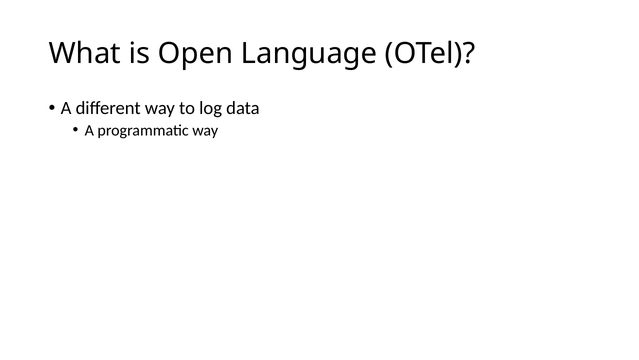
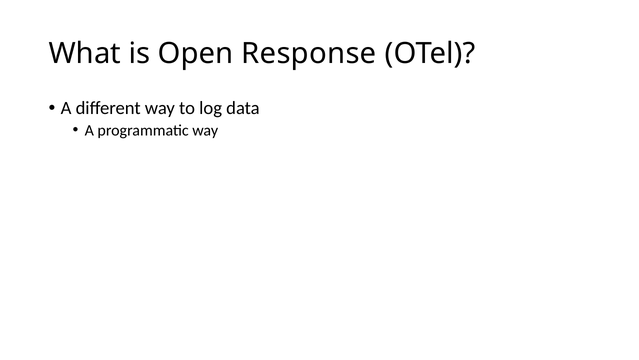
Language: Language -> Response
